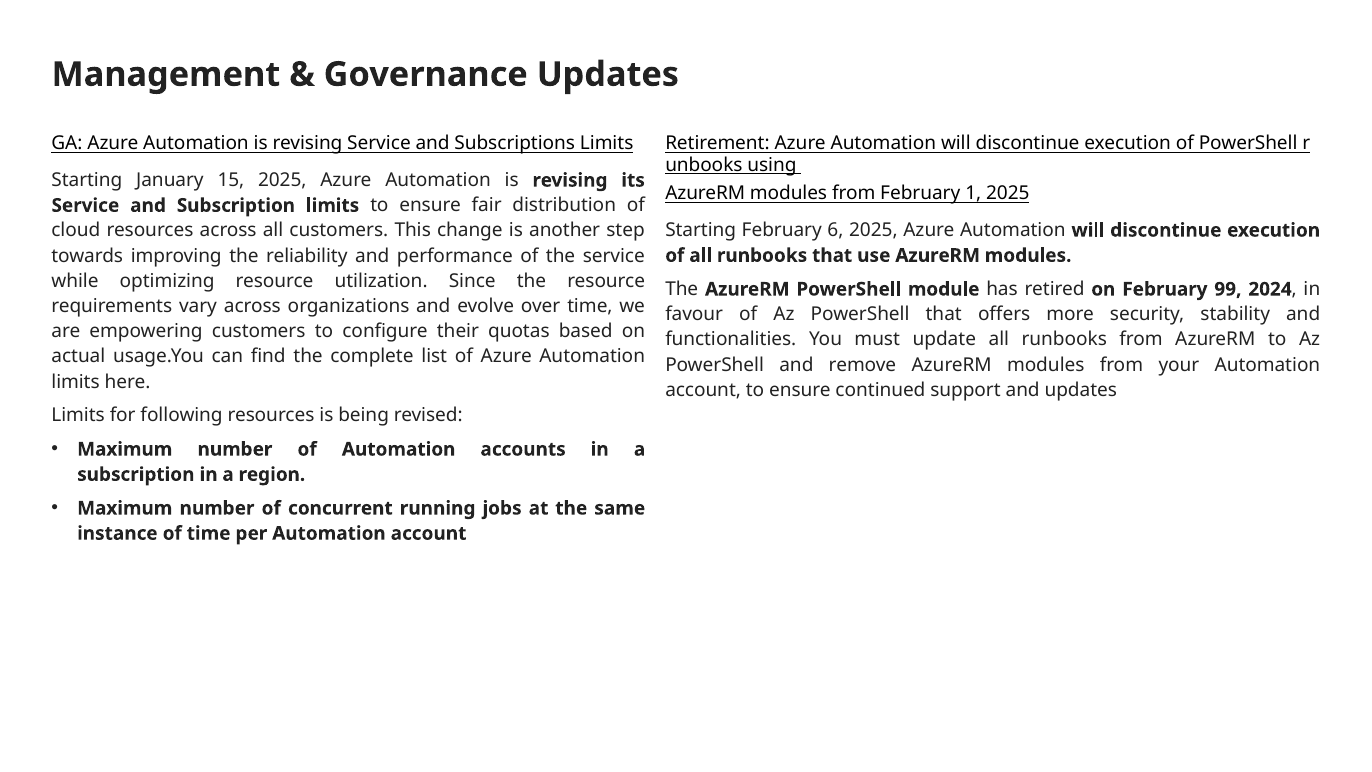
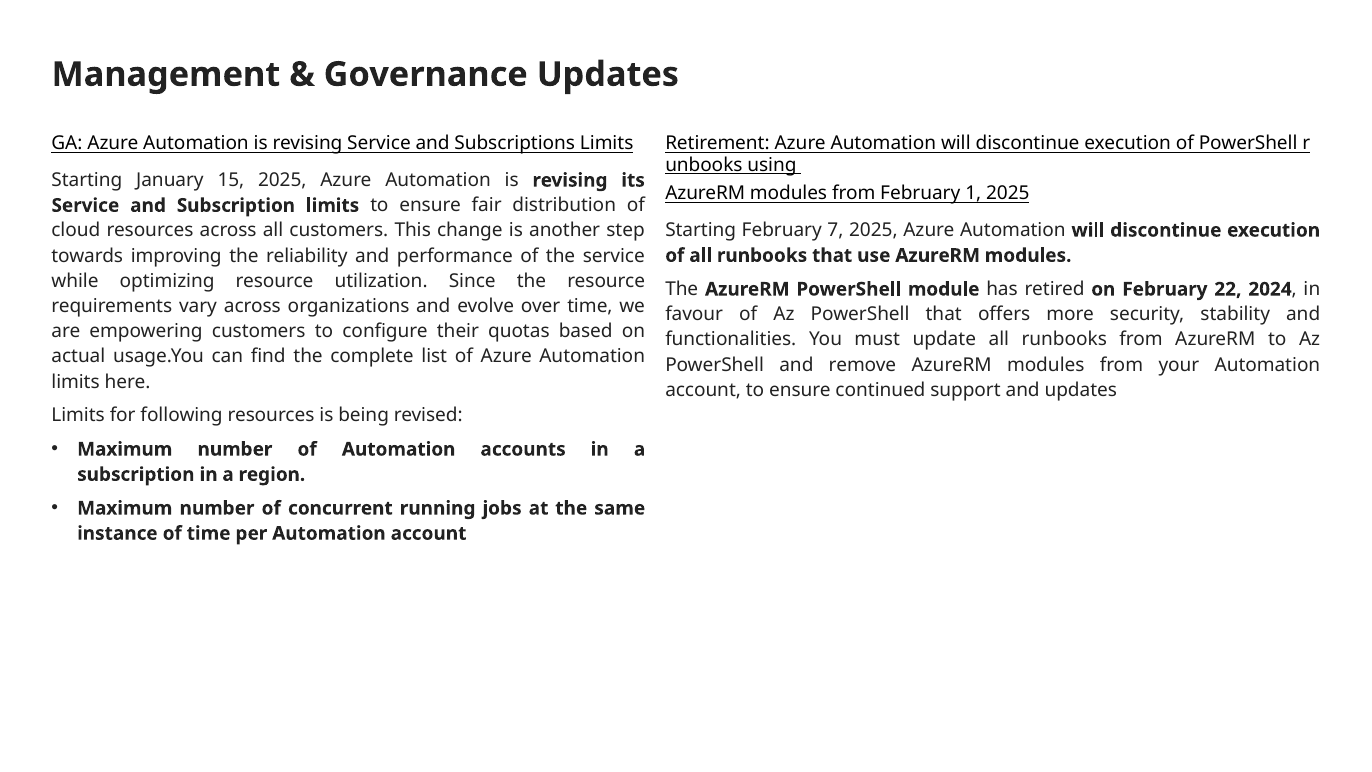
6: 6 -> 7
99: 99 -> 22
